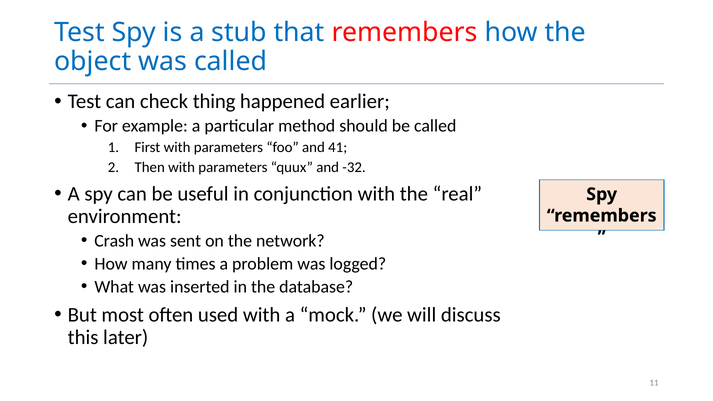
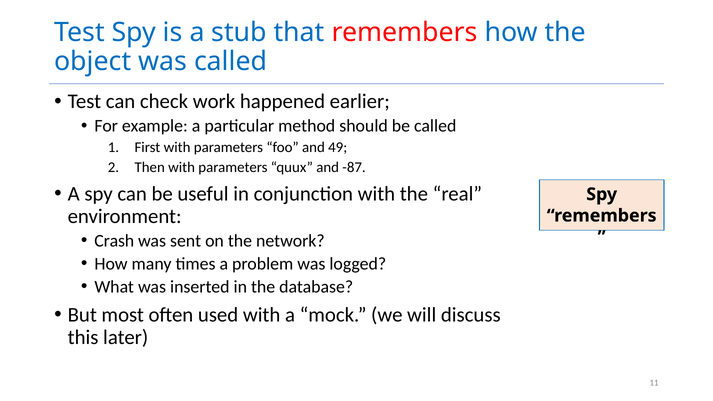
thing: thing -> work
41: 41 -> 49
-32: -32 -> -87
